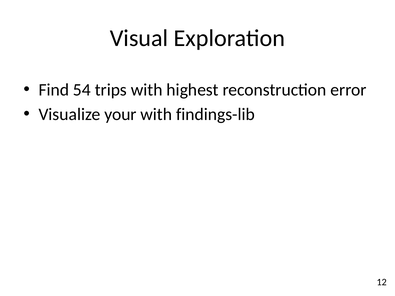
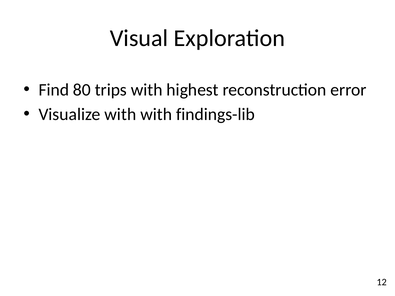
54: 54 -> 80
Visualize your: your -> with
